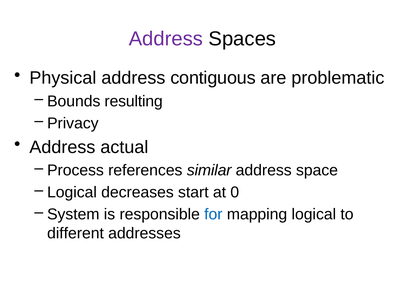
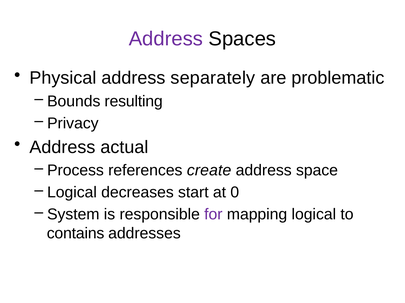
contiguous: contiguous -> separately
similar: similar -> create
for colour: blue -> purple
different: different -> contains
